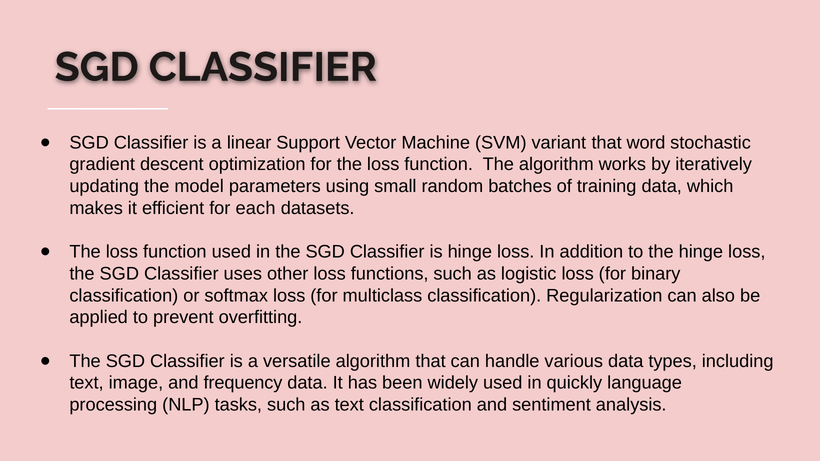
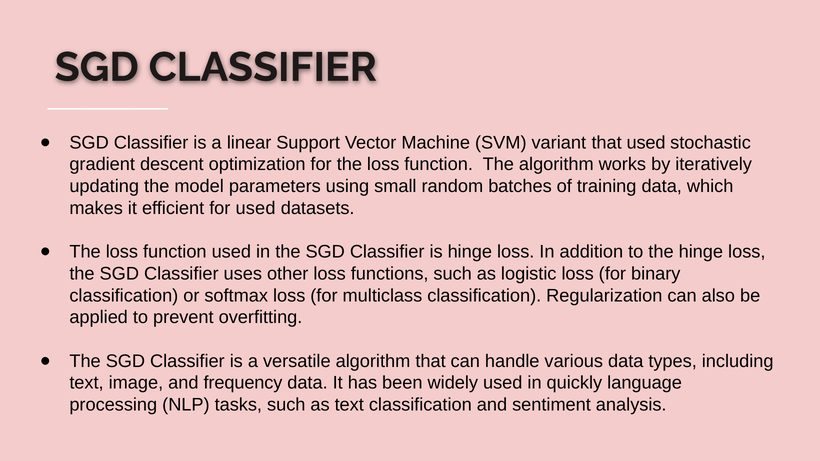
that word: word -> used
for each: each -> used
